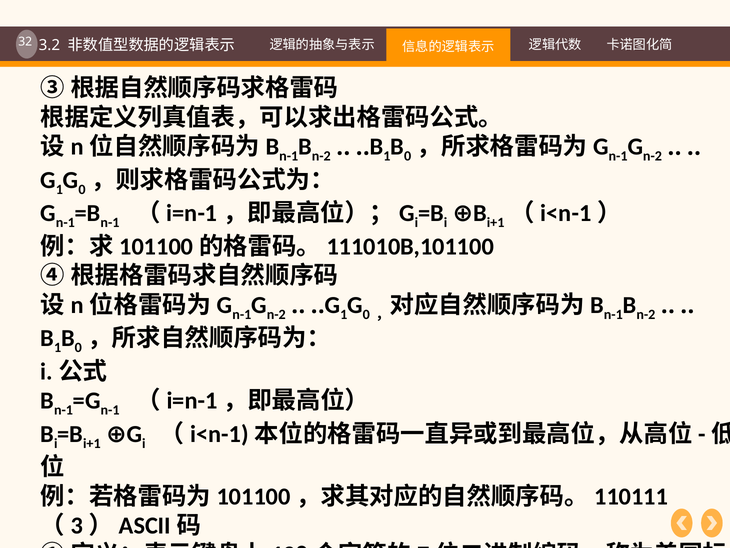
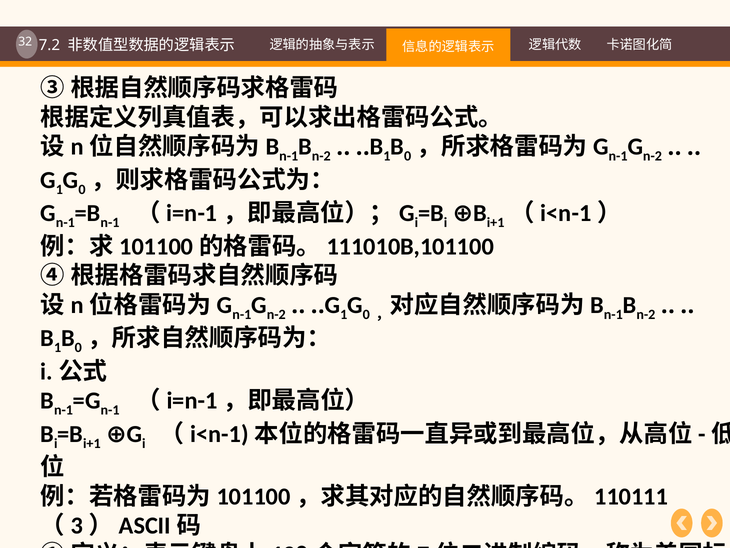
3.2: 3.2 -> 7.2
